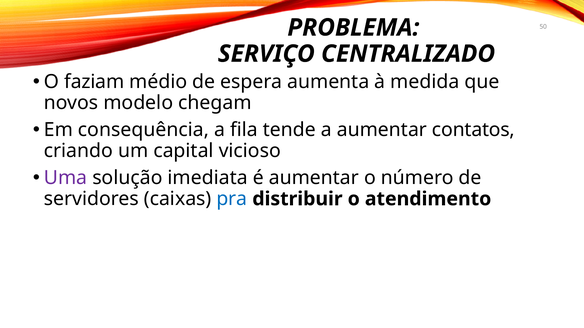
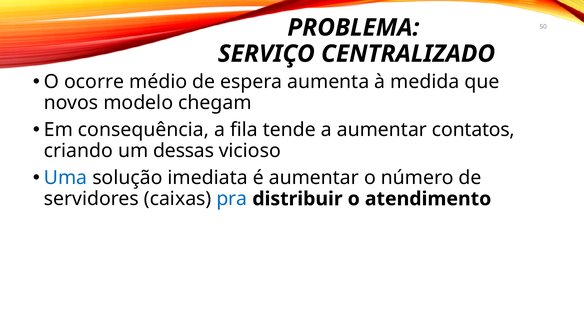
faziam: faziam -> ocorre
capital: capital -> dessas
Uma colour: purple -> blue
